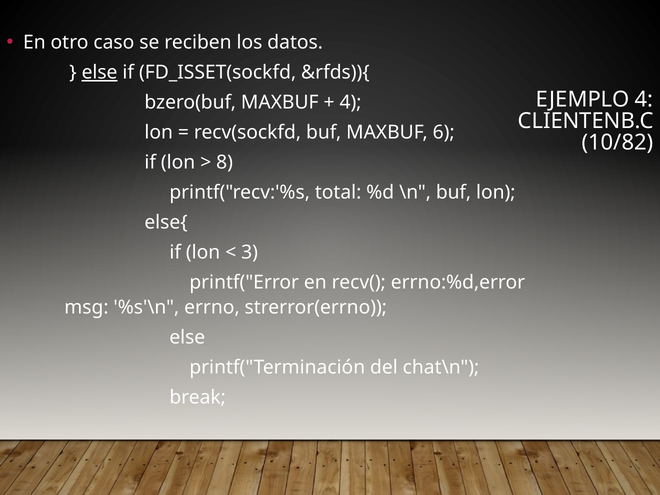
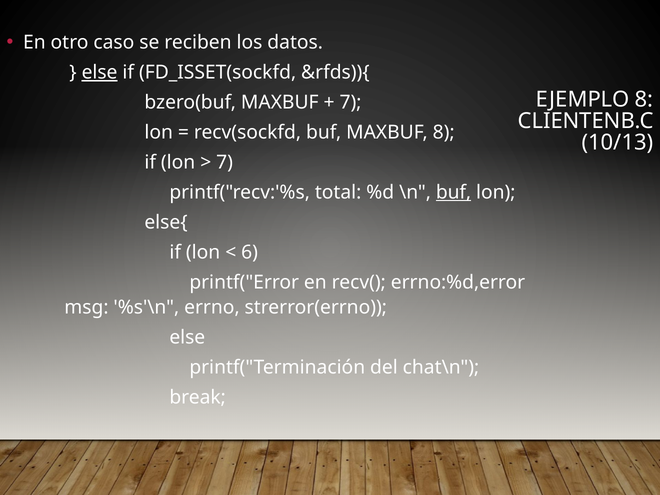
EJEMPLO 4: 4 -> 8
4 at (351, 102): 4 -> 7
MAXBUF 6: 6 -> 8
10/82: 10/82 -> 10/13
8 at (225, 162): 8 -> 7
buf at (454, 192) underline: none -> present
3: 3 -> 6
